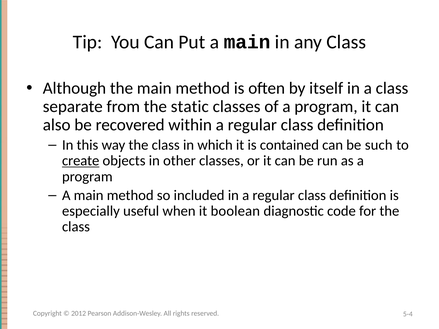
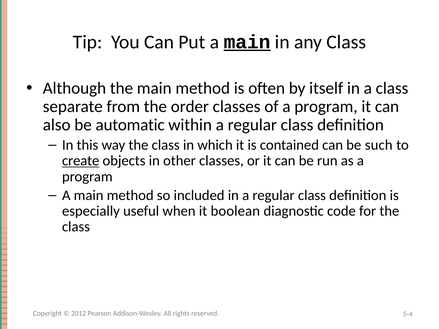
main at (247, 42) underline: none -> present
static: static -> order
recovered: recovered -> automatic
